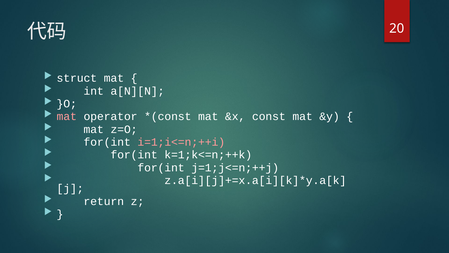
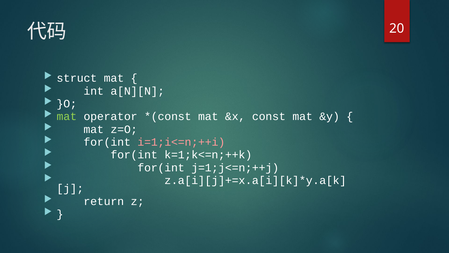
mat at (67, 116) colour: pink -> light green
